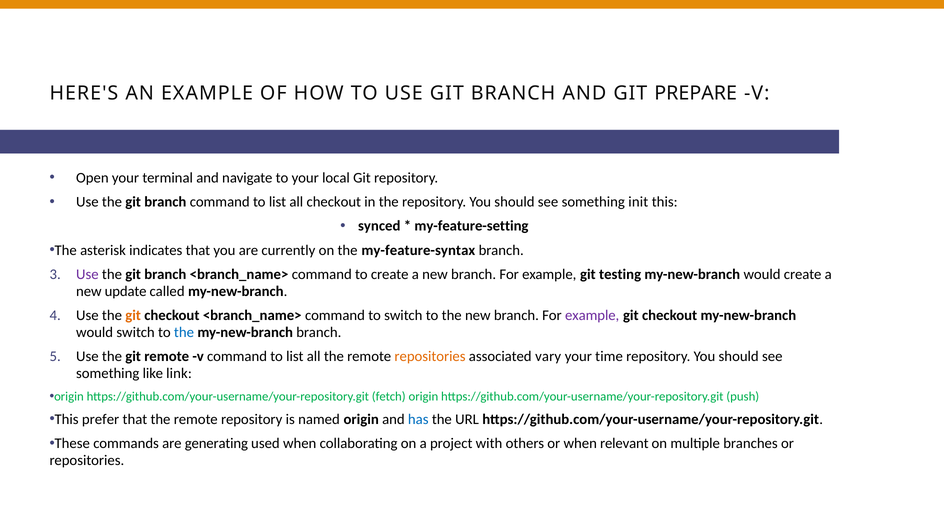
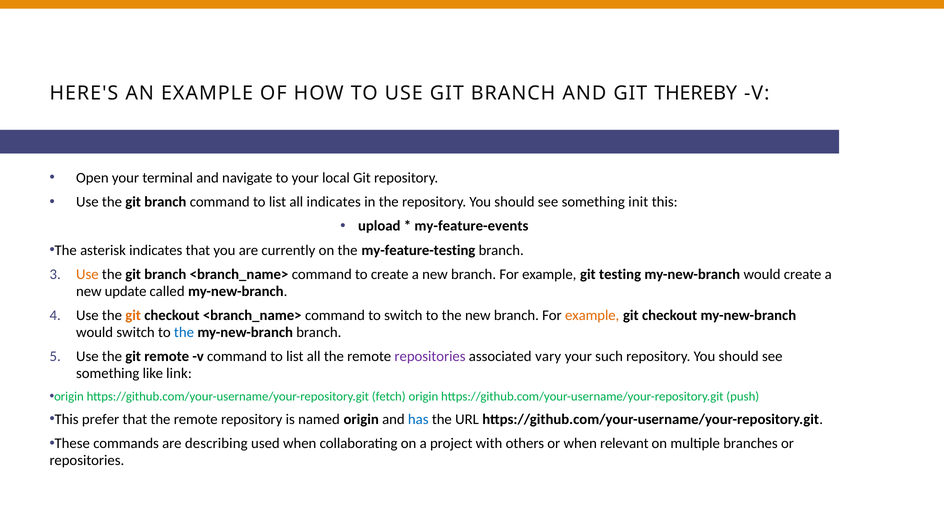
PREPARE: PREPARE -> THEREBY
all checkout: checkout -> indicates
synced: synced -> upload
my-feature-setting: my-feature-setting -> my-feature-events
my-feature-syntax: my-feature-syntax -> my-feature-testing
Use at (87, 274) colour: purple -> orange
example at (592, 315) colour: purple -> orange
repositories at (430, 357) colour: orange -> purple
time: time -> such
generating: generating -> describing
